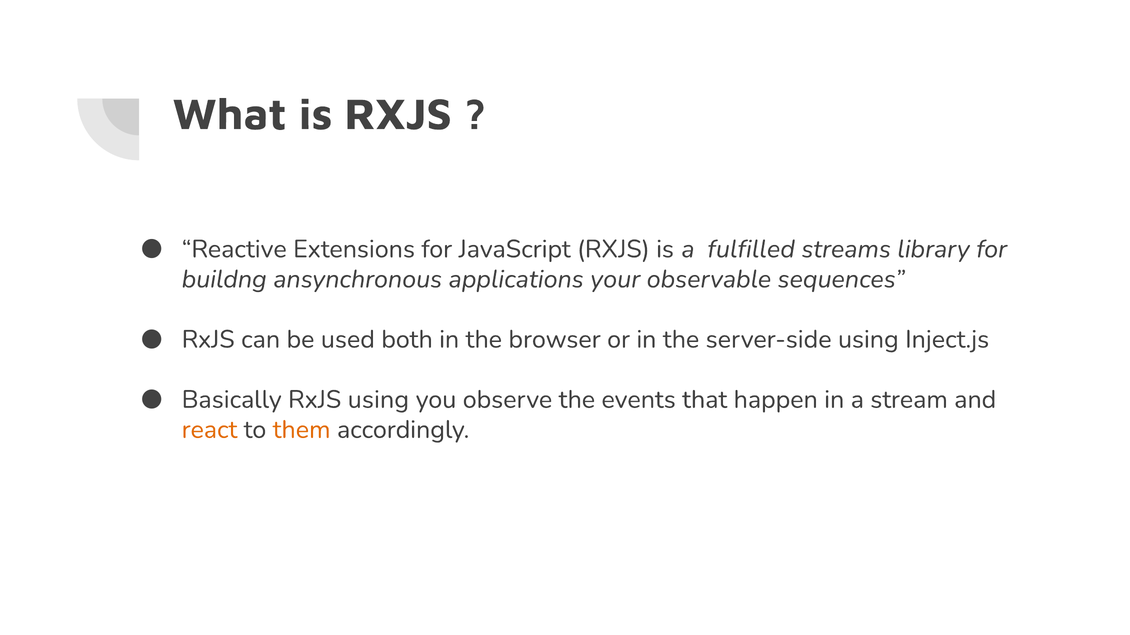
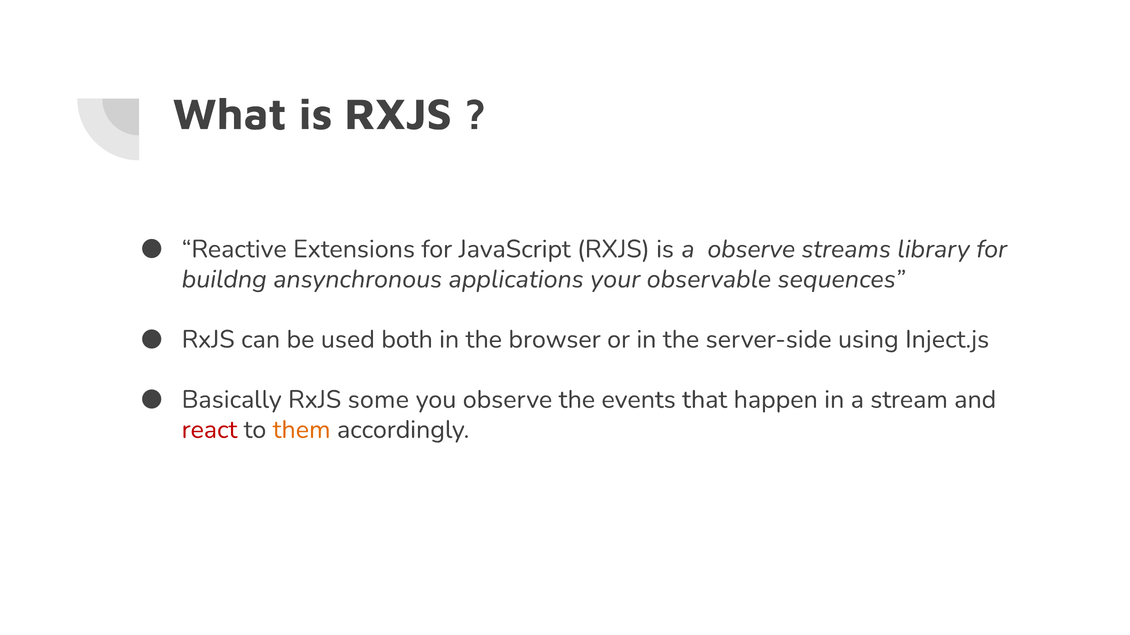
a fulfilled: fulfilled -> observe
RxJS using: using -> some
react colour: orange -> red
